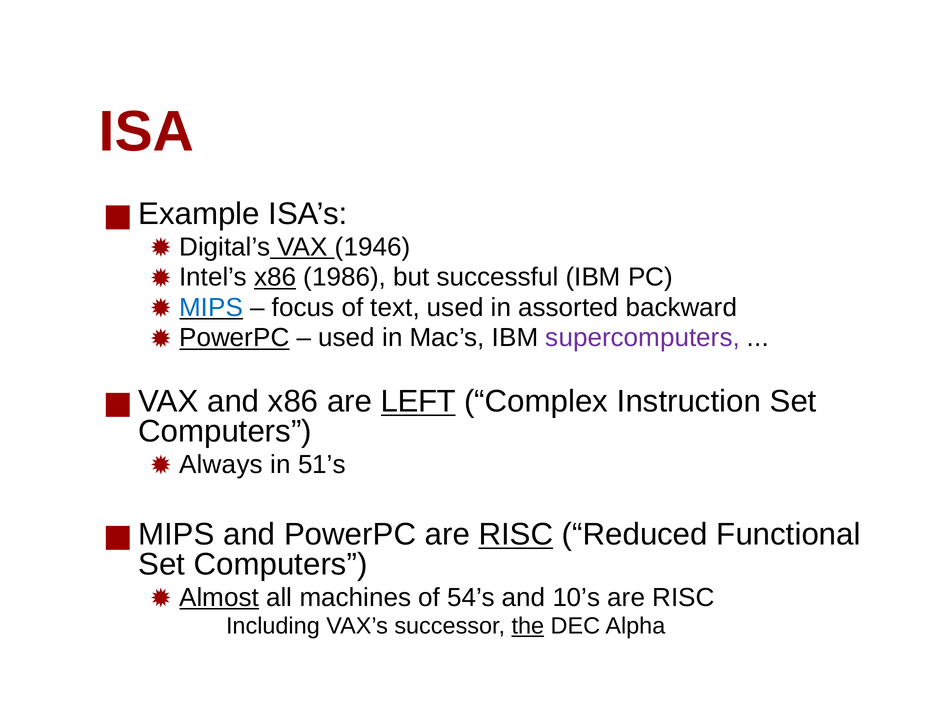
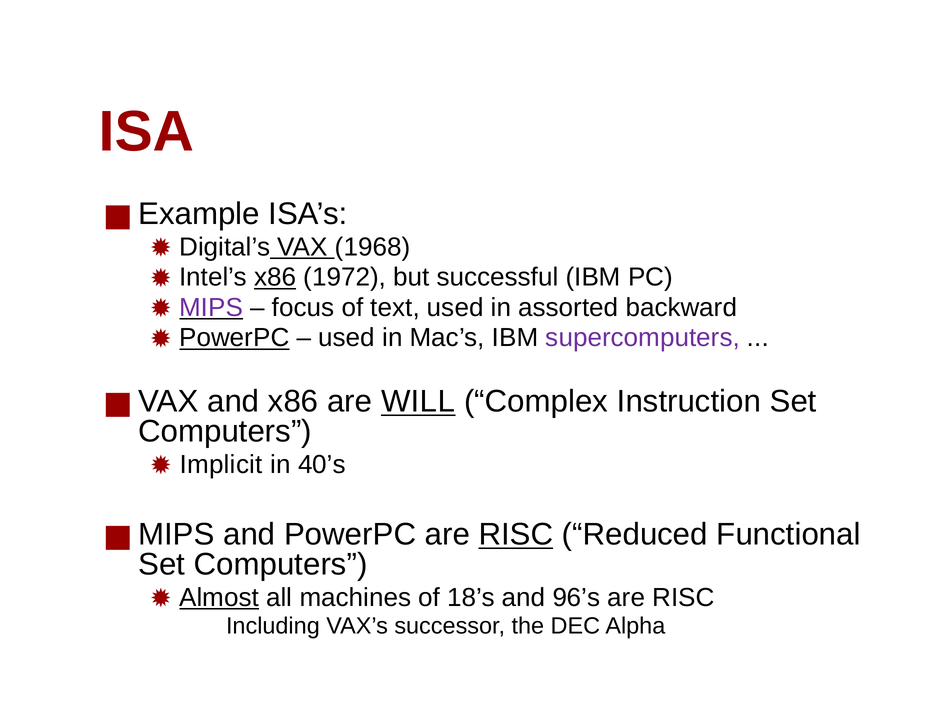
1946: 1946 -> 1968
1986: 1986 -> 1972
MIPS colour: blue -> purple
LEFT: LEFT -> WILL
Always: Always -> Implicit
51’s: 51’s -> 40’s
54’s: 54’s -> 18’s
10’s: 10’s -> 96’s
the underline: present -> none
